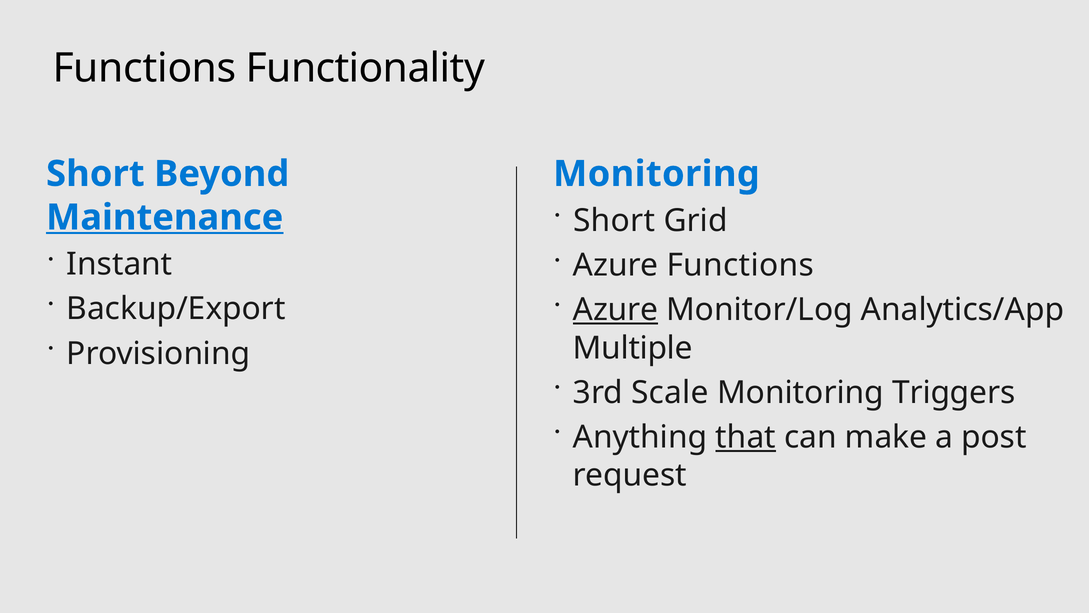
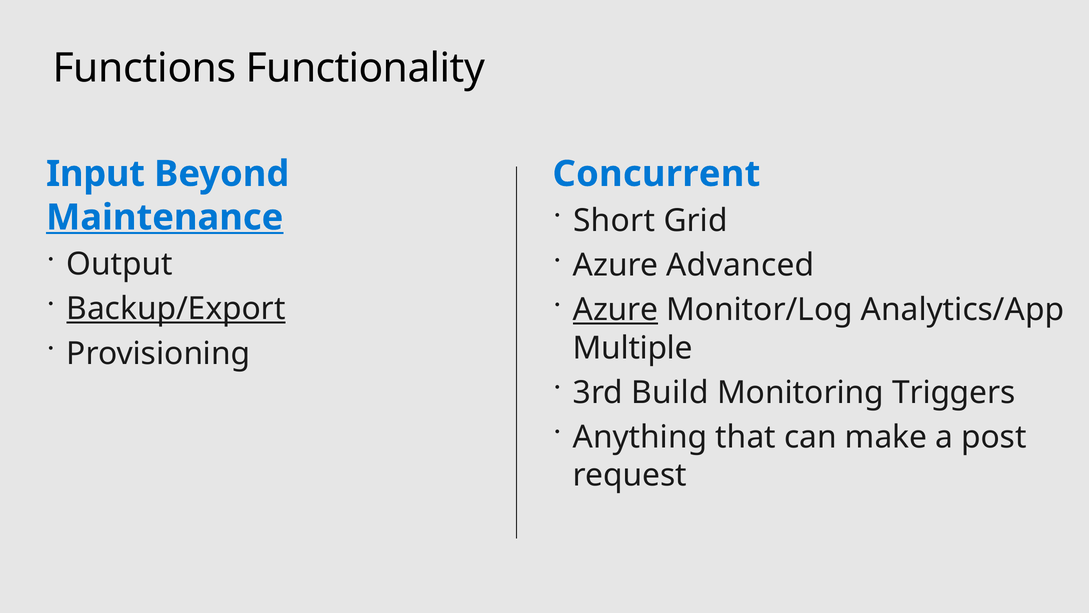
Short at (95, 174): Short -> Input
Monitoring at (656, 174): Monitoring -> Concurrent
Instant: Instant -> Output
Azure Functions: Functions -> Advanced
Backup/Export underline: none -> present
Scale: Scale -> Build
that underline: present -> none
